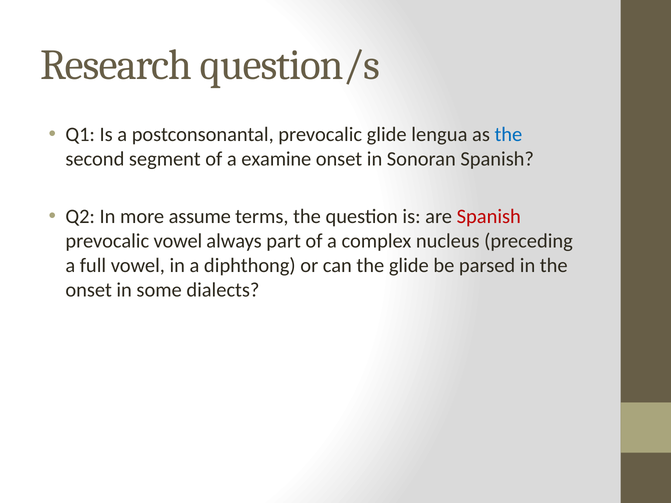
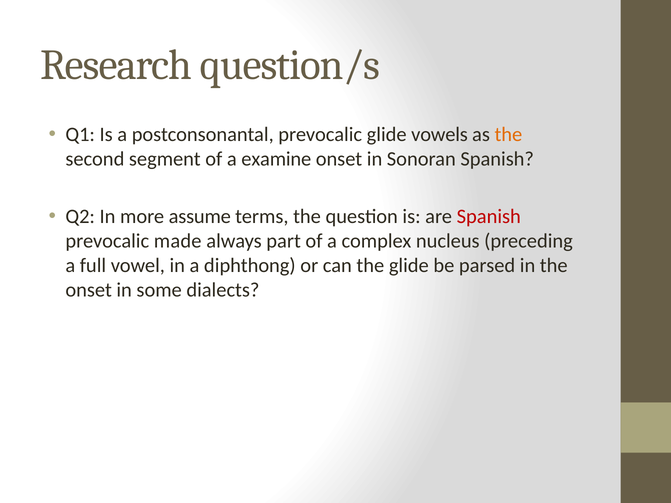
lengua: lengua -> vowels
the at (508, 135) colour: blue -> orange
prevocalic vowel: vowel -> made
